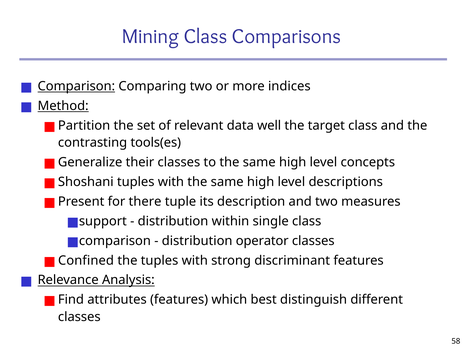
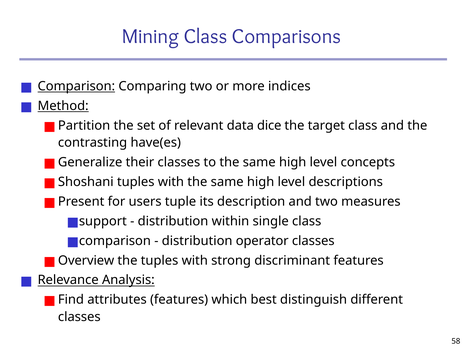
well: well -> dice
tools(es: tools(es -> have(es
there: there -> users
Confined: Confined -> Overview
